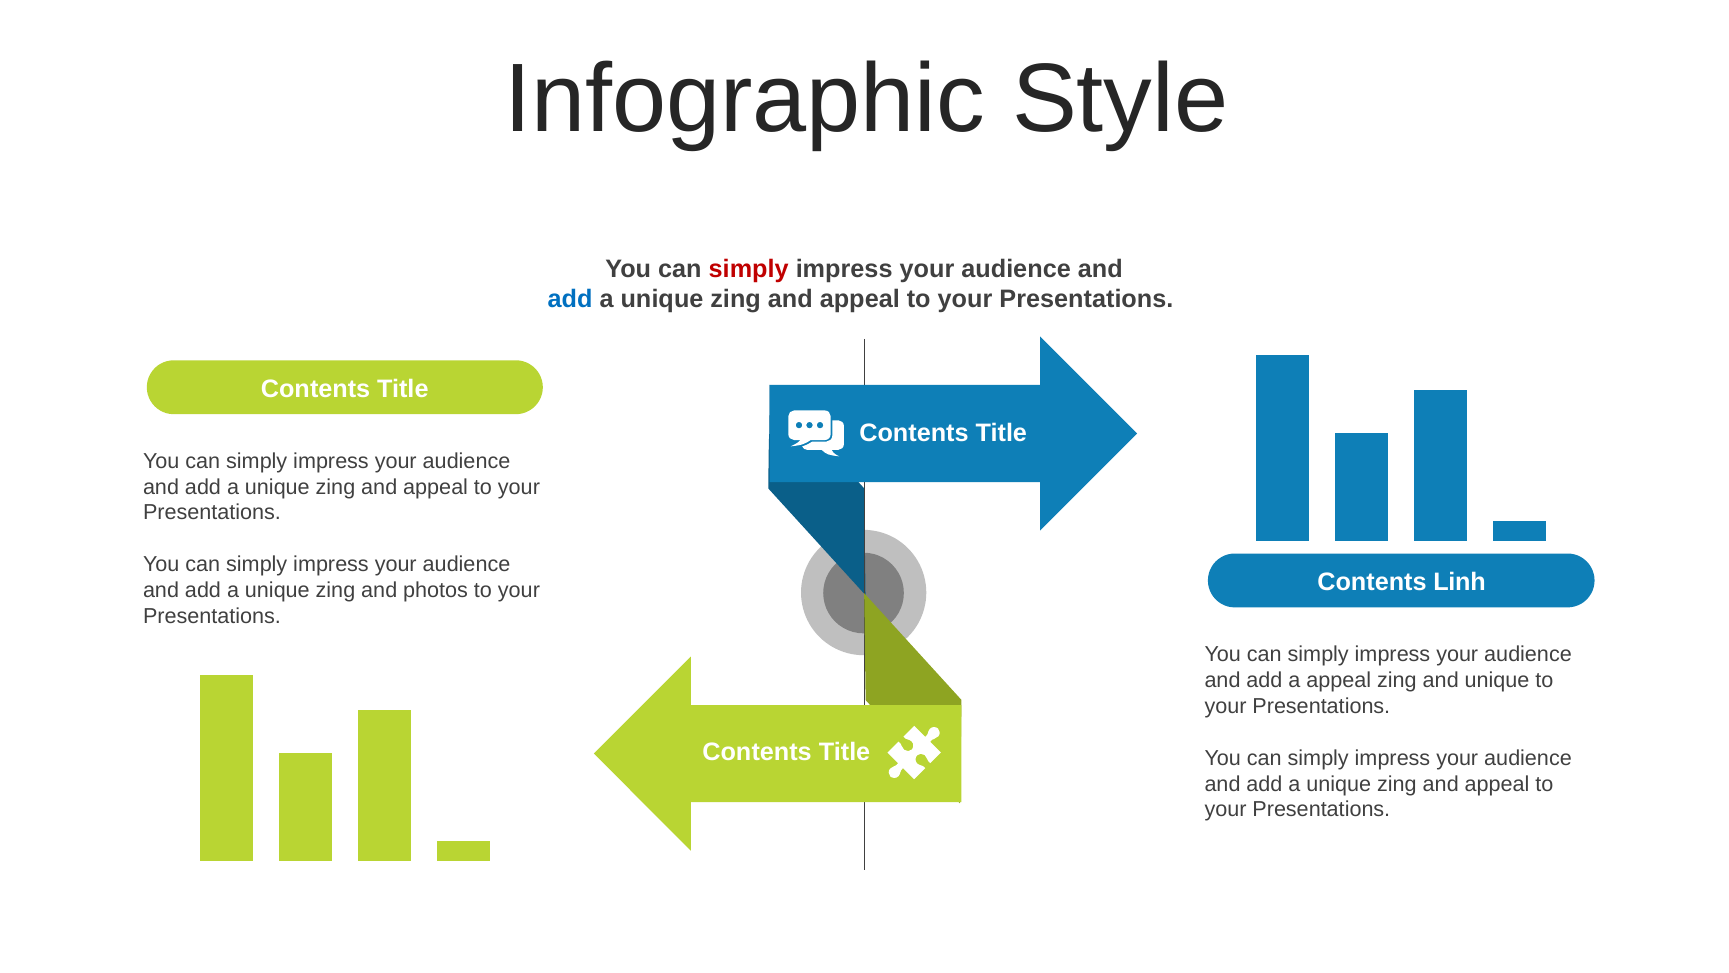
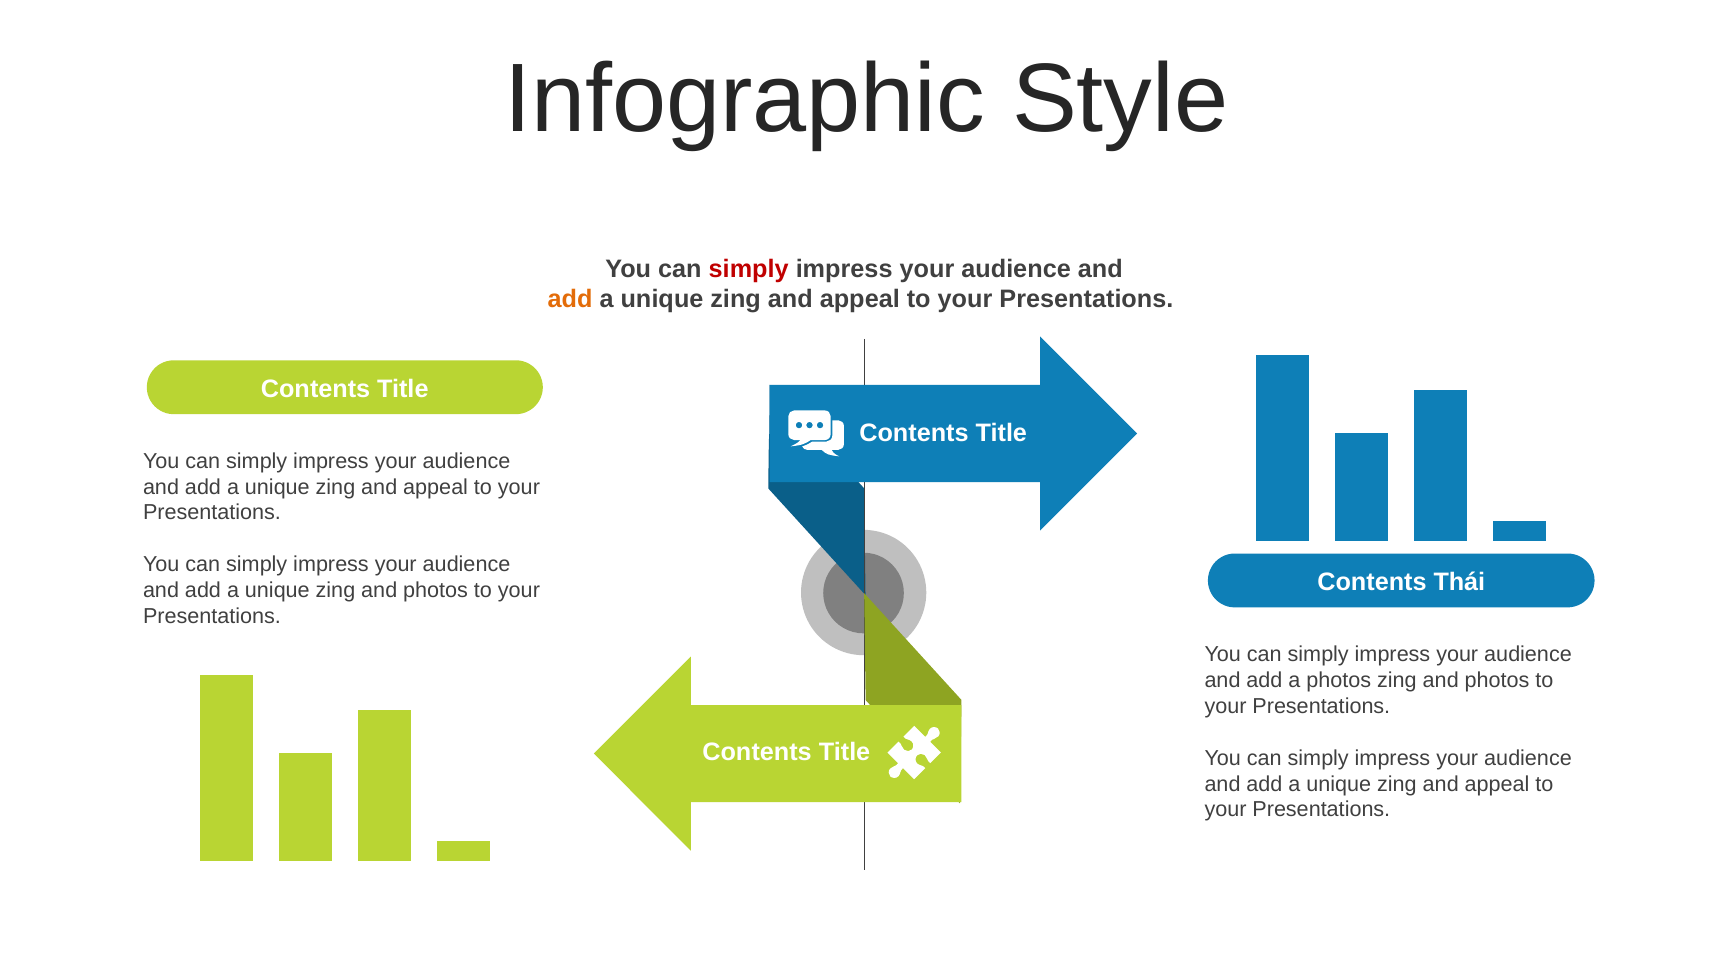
add at (570, 299) colour: blue -> orange
Linh: Linh -> Thái
a appeal: appeal -> photos
unique at (1497, 680): unique -> photos
